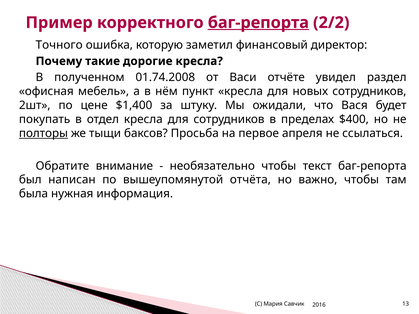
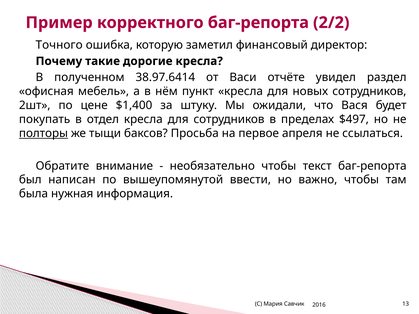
баг-репорта at (258, 23) underline: present -> none
01.74.2008: 01.74.2008 -> 38.97.6414
$400: $400 -> $497
отчёта: отчёта -> ввести
